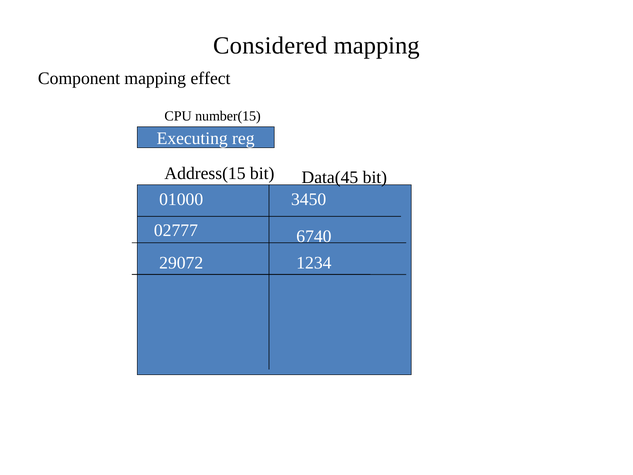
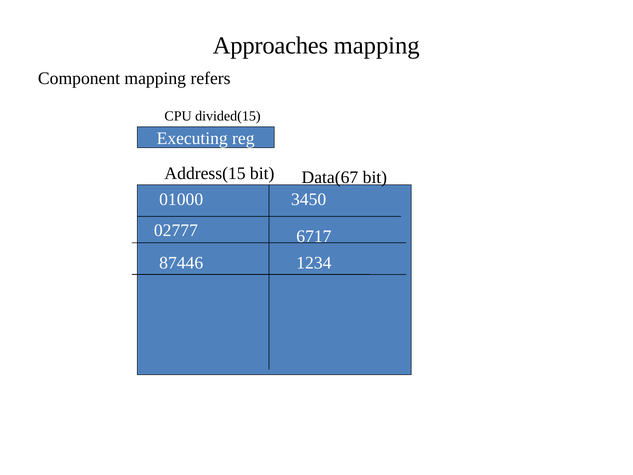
Considered: Considered -> Approaches
effect: effect -> refers
number(15: number(15 -> divided(15
Data(45: Data(45 -> Data(67
6740: 6740 -> 6717
29072: 29072 -> 87446
